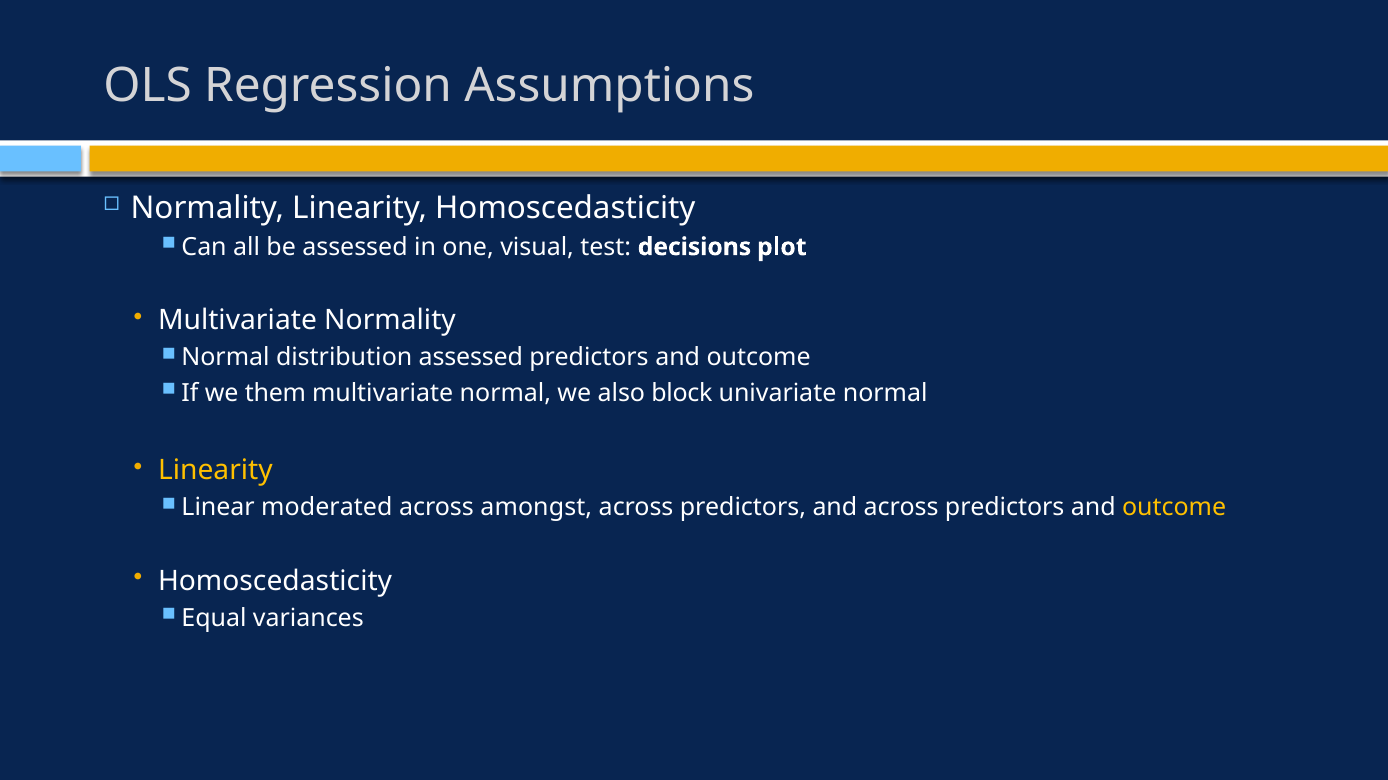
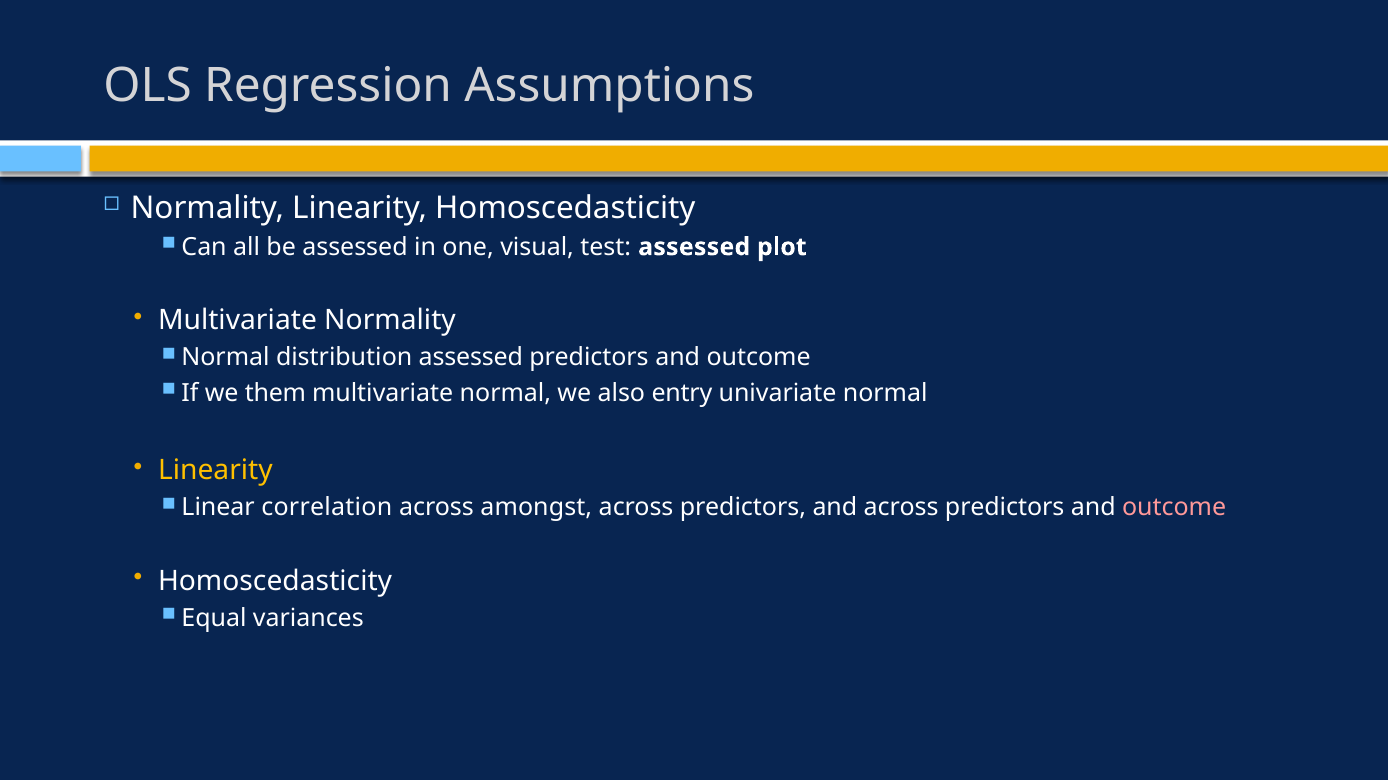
test decisions: decisions -> assessed
block: block -> entry
moderated: moderated -> correlation
outcome at (1174, 508) colour: yellow -> pink
